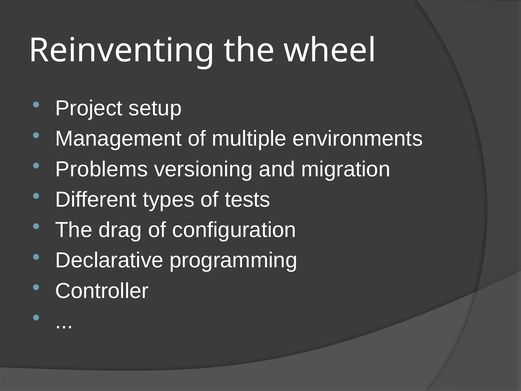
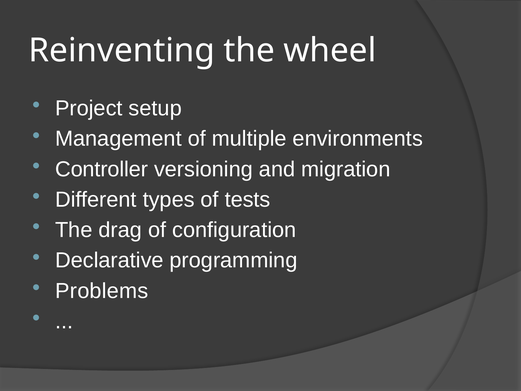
Problems: Problems -> Controller
Controller: Controller -> Problems
